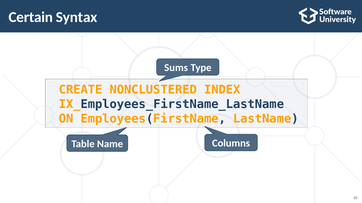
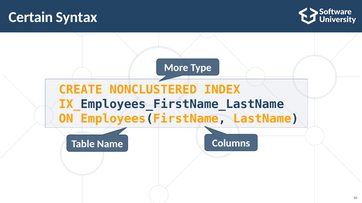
Sums: Sums -> More
